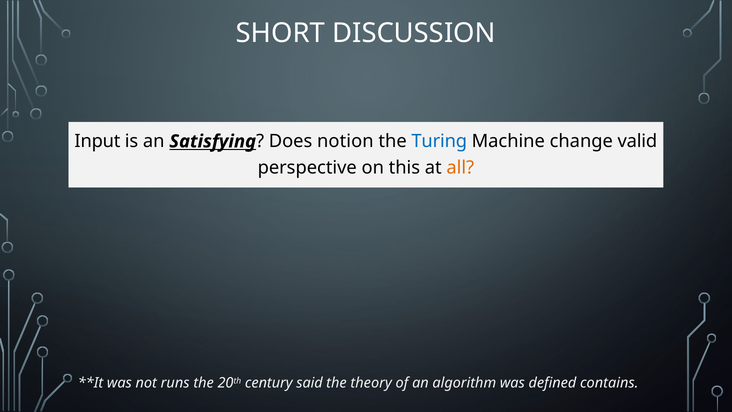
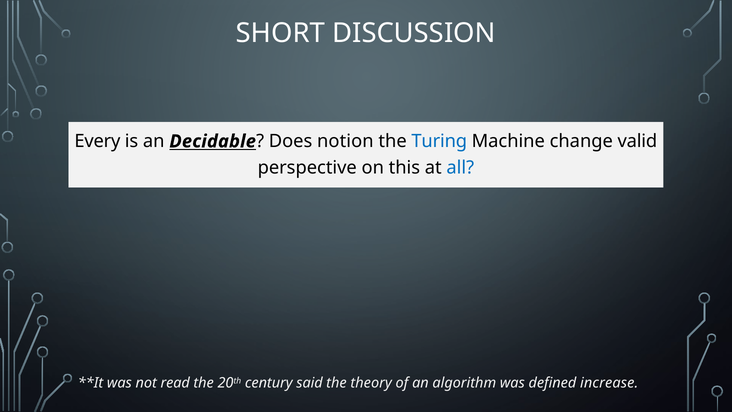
Input: Input -> Every
Satisfying: Satisfying -> Decidable
all colour: orange -> blue
runs: runs -> read
contains: contains -> increase
